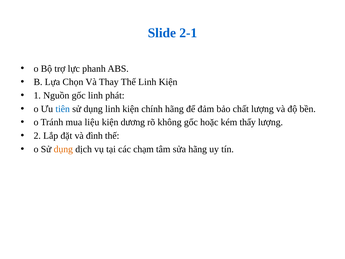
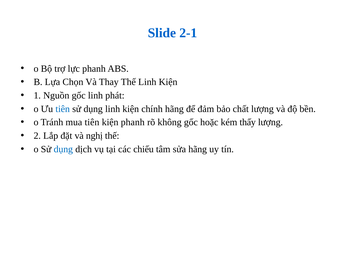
mua liệu: liệu -> tiên
kiện dương: dương -> phanh
đình: đình -> nghị
dụng at (63, 149) colour: orange -> blue
chạm: chạm -> chiếu
